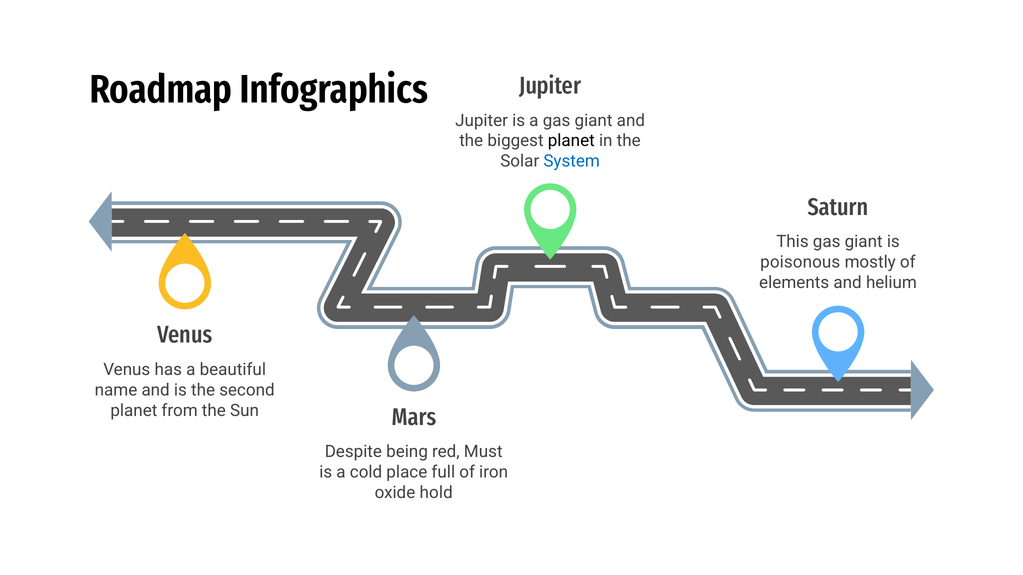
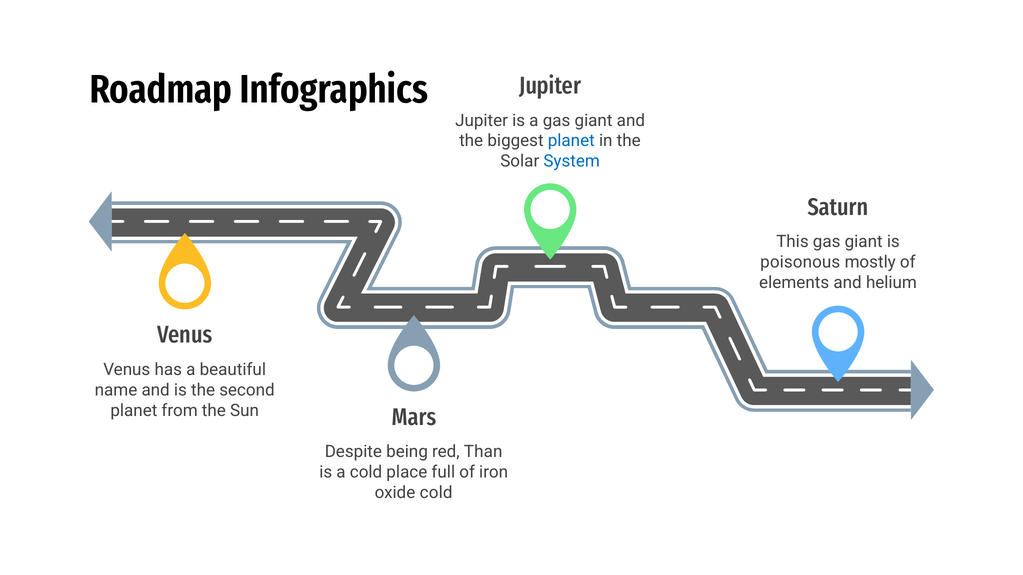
planet at (571, 141) colour: black -> blue
Must: Must -> Than
oxide hold: hold -> cold
